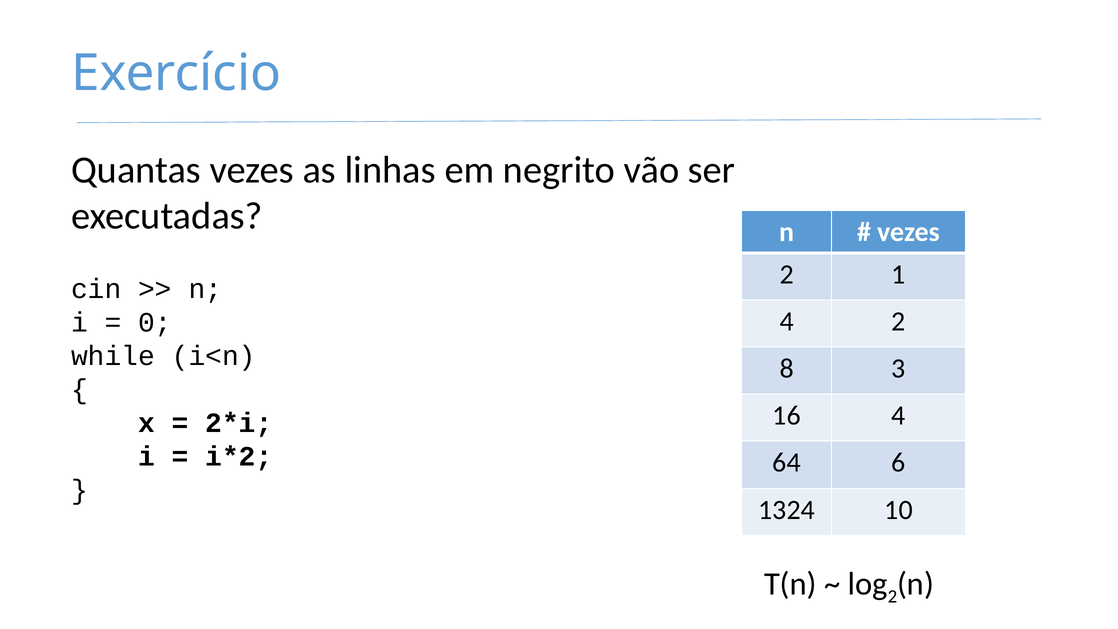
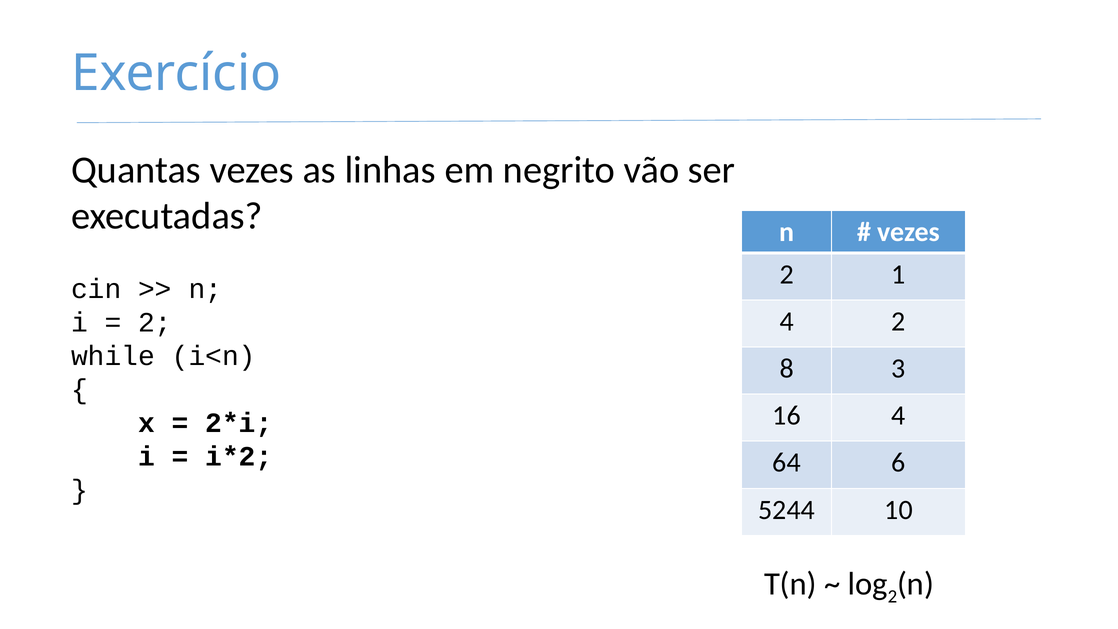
0 at (155, 322): 0 -> 2
1324: 1324 -> 5244
